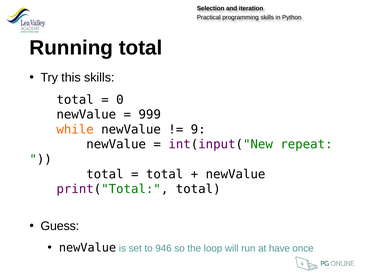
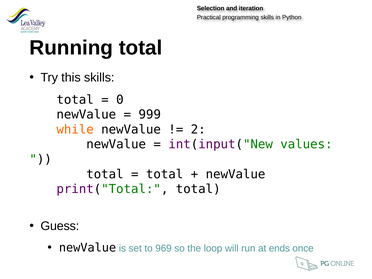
9: 9 -> 2
repeat: repeat -> values
946: 946 -> 969
have: have -> ends
